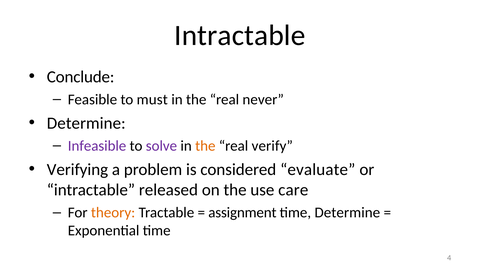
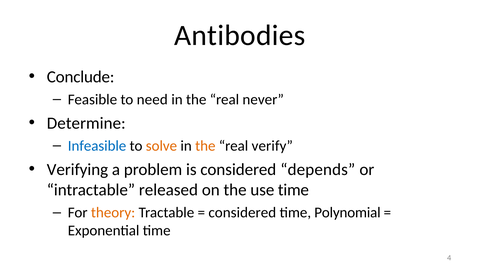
Intractable at (240, 35): Intractable -> Antibodies
must: must -> need
Infeasible colour: purple -> blue
solve colour: purple -> orange
evaluate: evaluate -> depends
use care: care -> time
assignment at (242, 213): assignment -> considered
time Determine: Determine -> Polynomial
